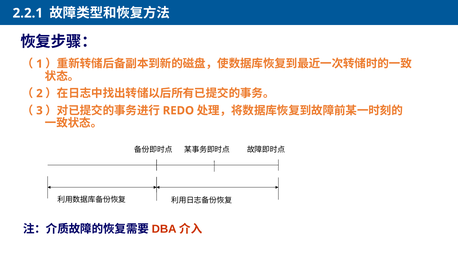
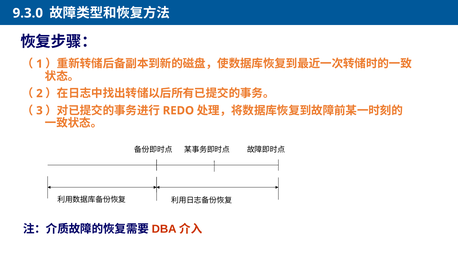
2.2.1: 2.2.1 -> 9.3.0
